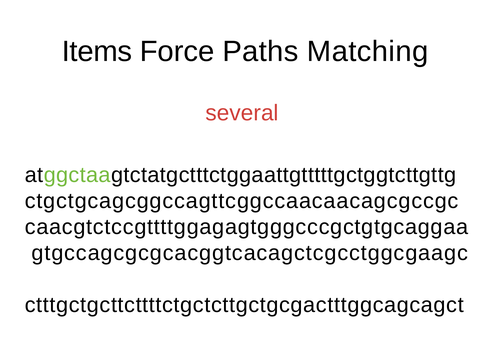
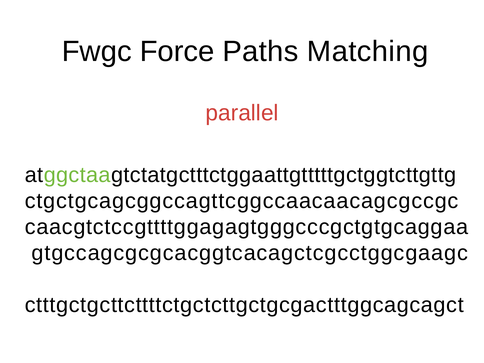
Items: Items -> Fwgc
several: several -> parallel
